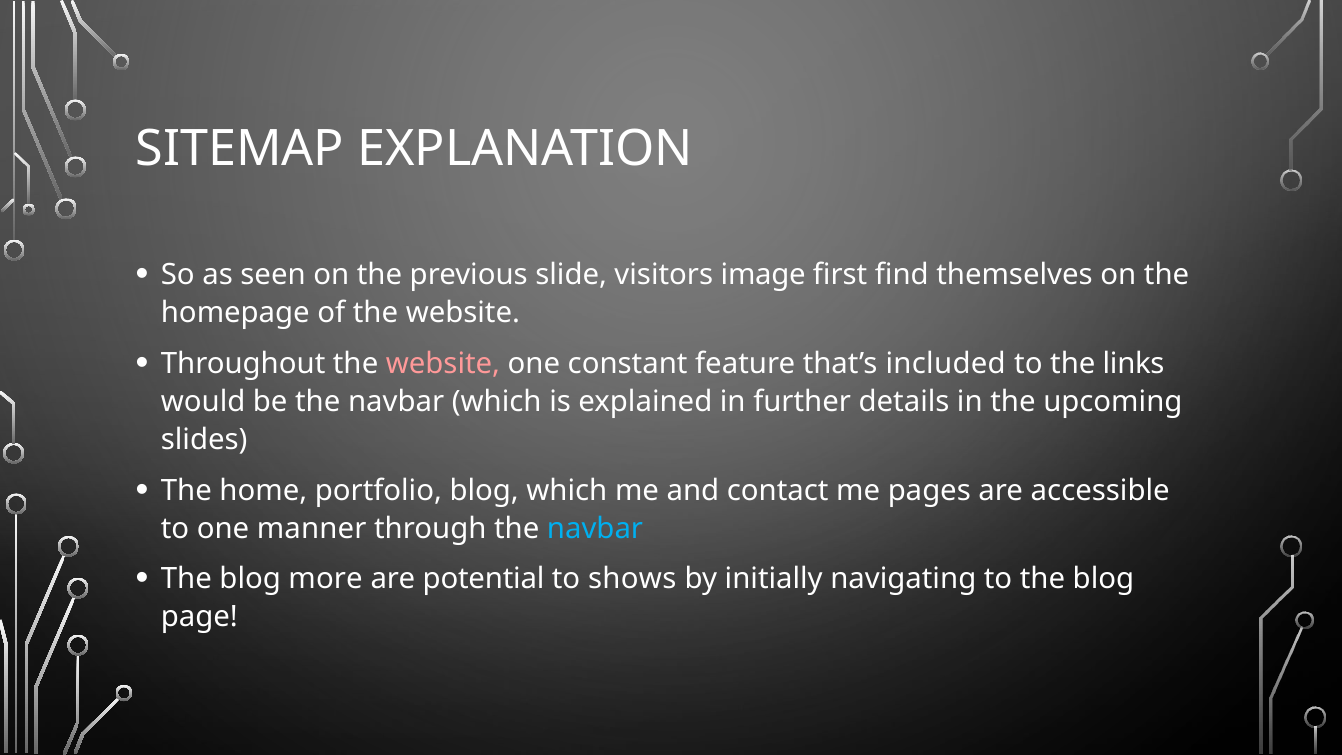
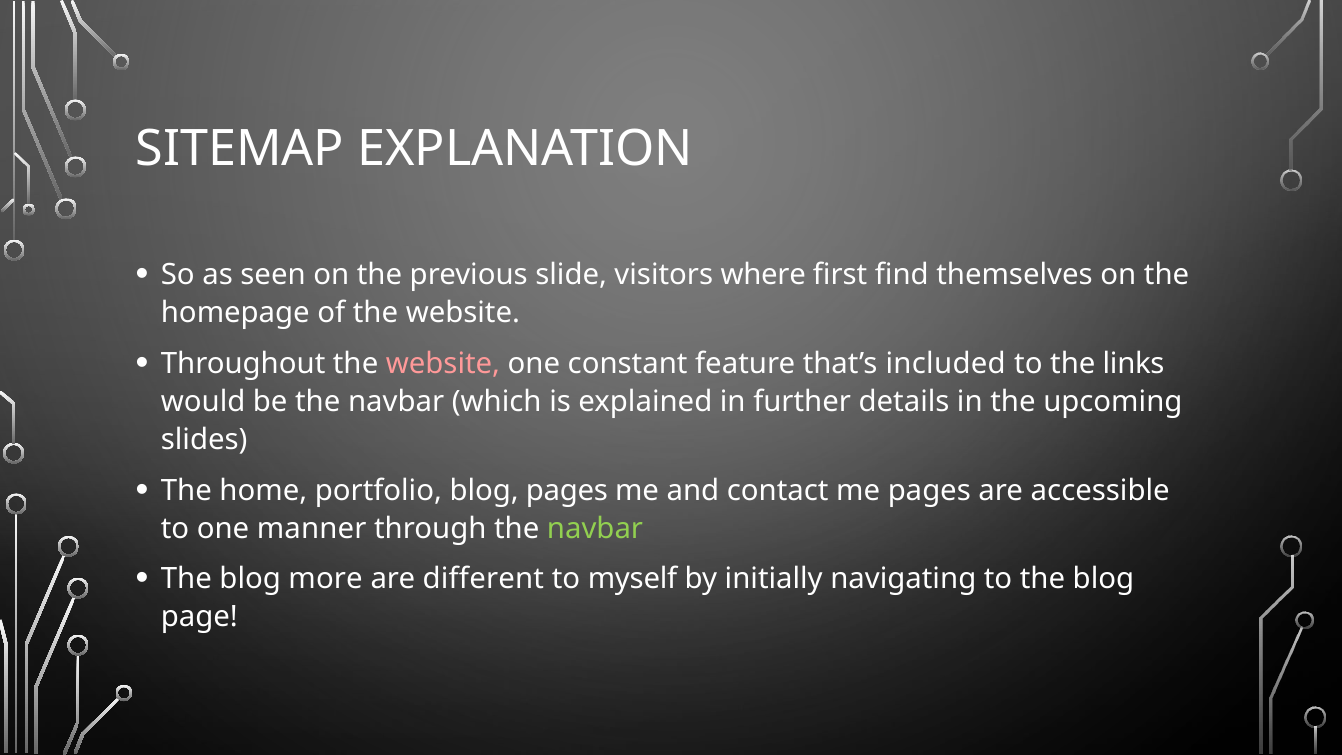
image: image -> where
blog which: which -> pages
navbar at (595, 529) colour: light blue -> light green
potential: potential -> different
shows: shows -> myself
